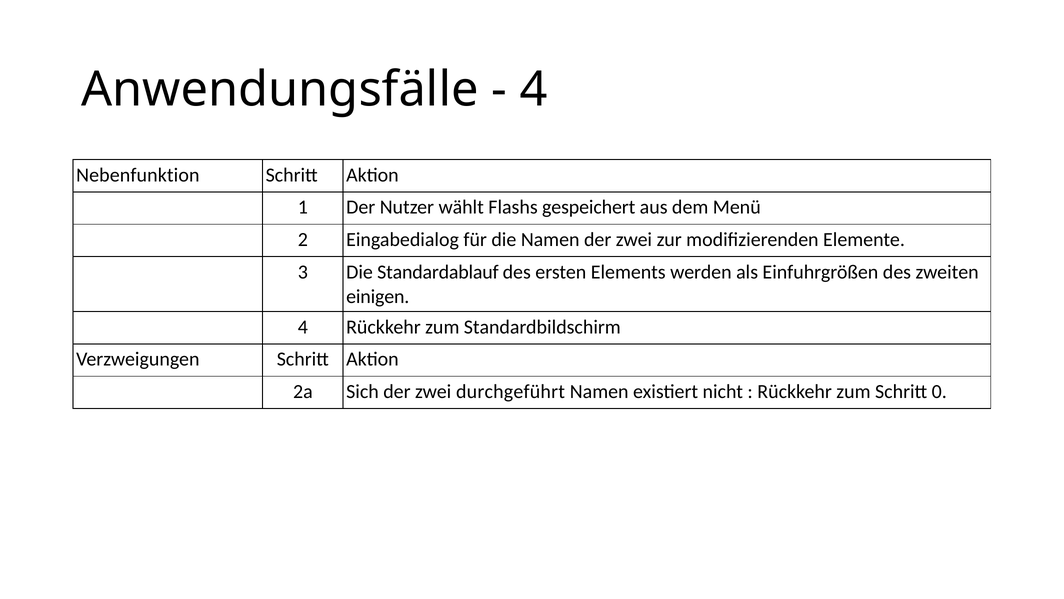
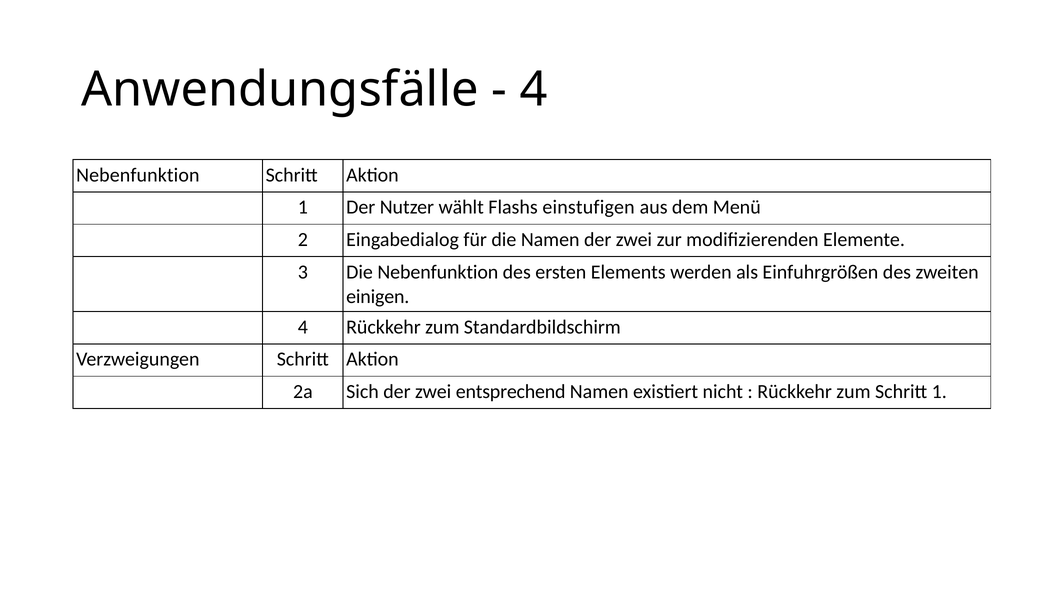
gespeichert: gespeichert -> einstufigen
Die Standardablauf: Standardablauf -> Nebenfunktion
durchgeführt: durchgeführt -> entsprechend
Schritt 0: 0 -> 1
